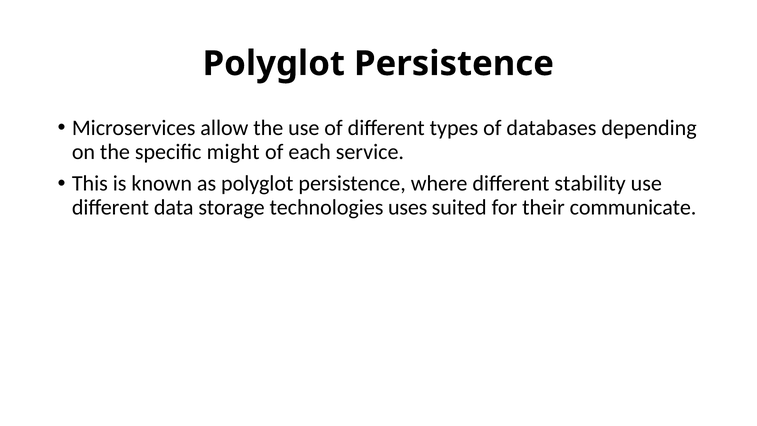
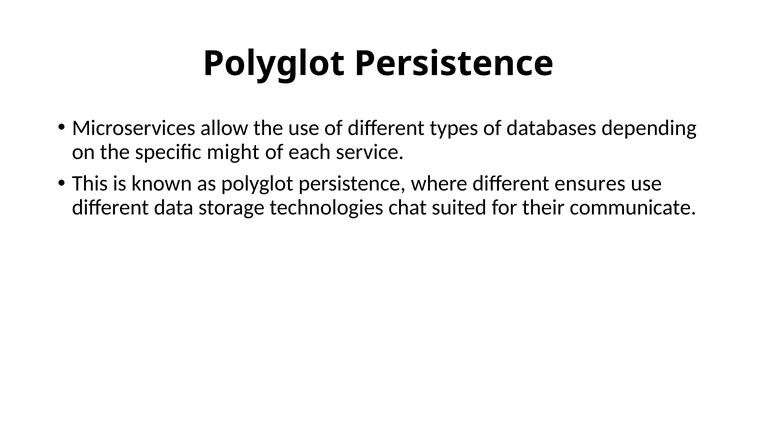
stability: stability -> ensures
uses: uses -> chat
